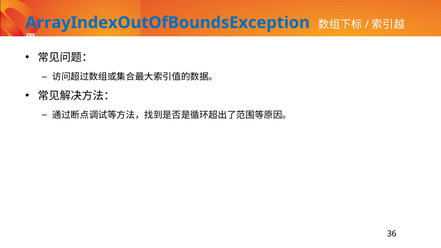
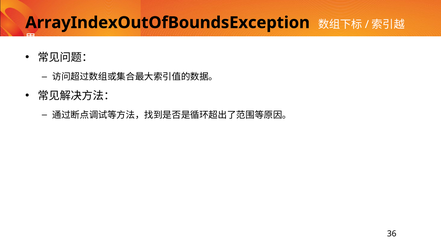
ArrayIndexOutOfBoundsException colour: blue -> black
